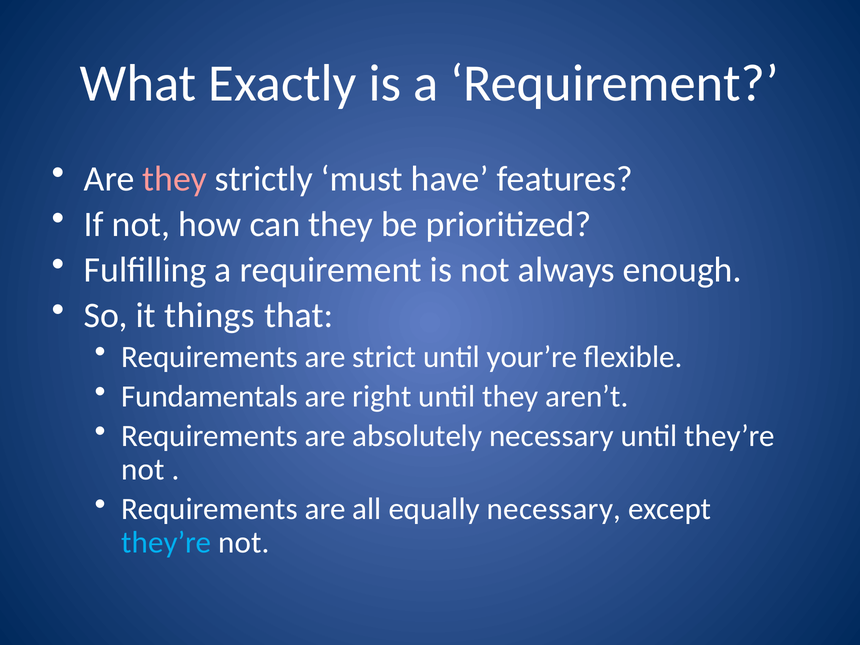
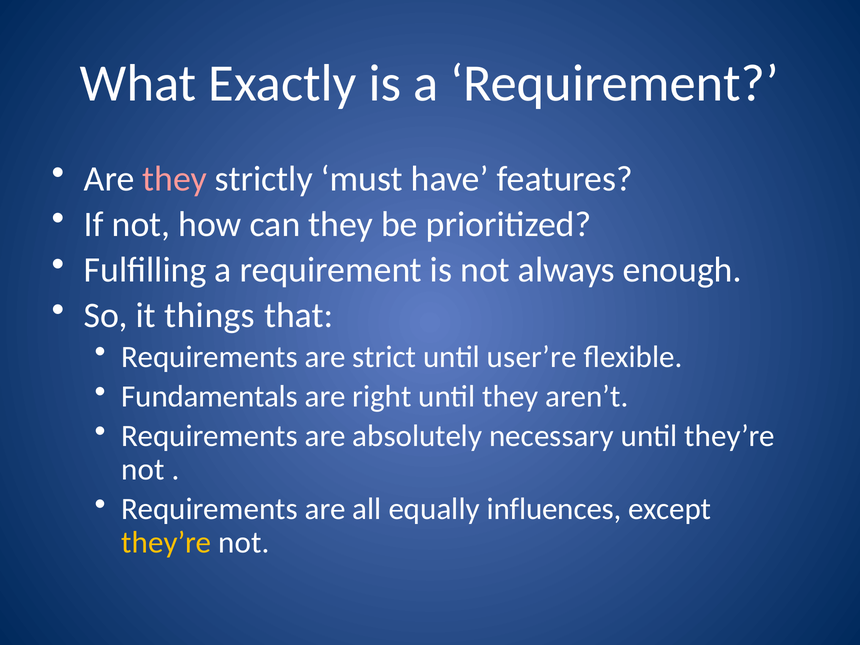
your’re: your’re -> user’re
equally necessary: necessary -> influences
they’re at (166, 543) colour: light blue -> yellow
